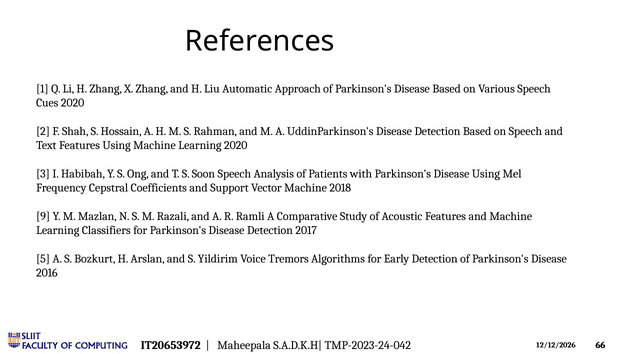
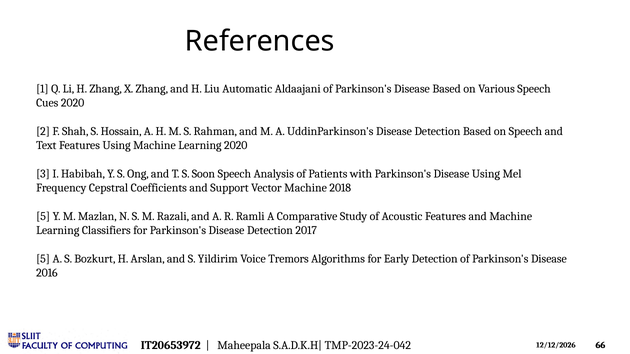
Approach: Approach -> Aldaajani
9 at (43, 217): 9 -> 5
